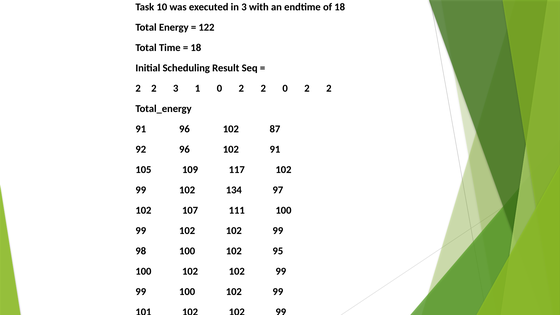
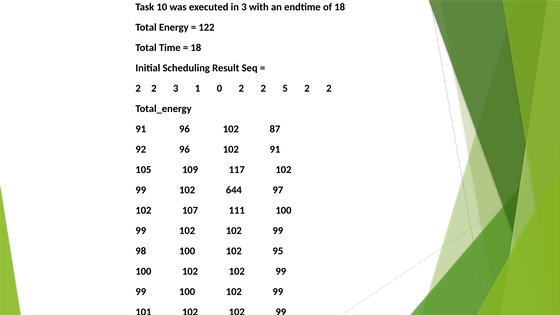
2 0: 0 -> 5
134: 134 -> 644
